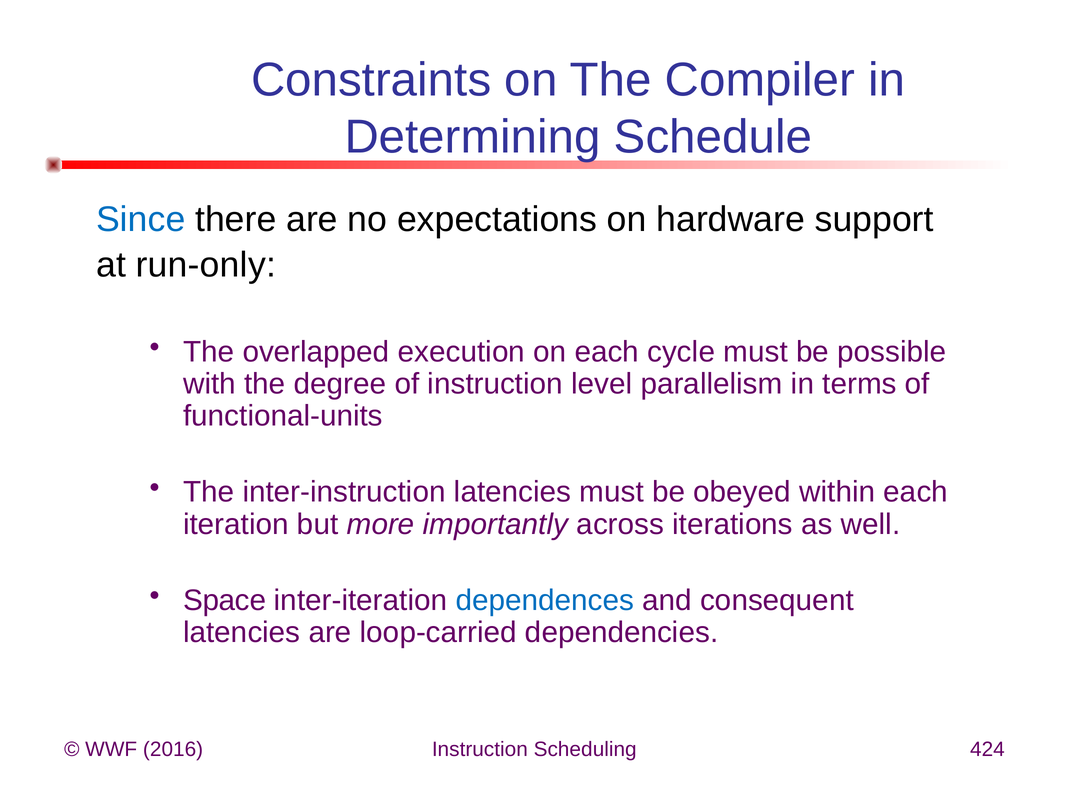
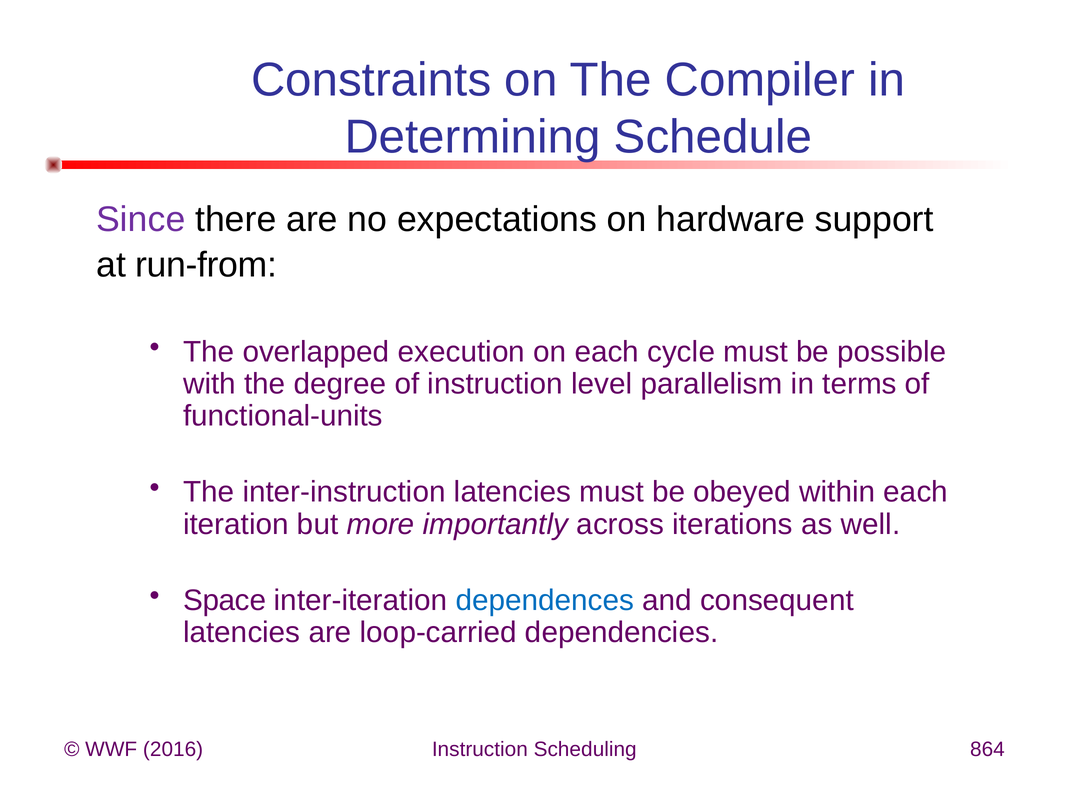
Since colour: blue -> purple
run-only: run-only -> run-from
424: 424 -> 864
